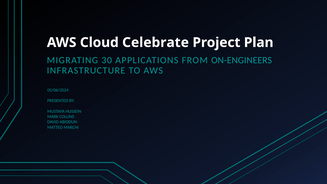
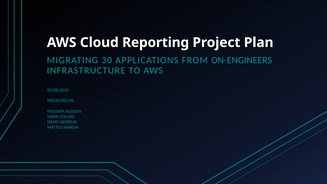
Celebrate: Celebrate -> Reporting
